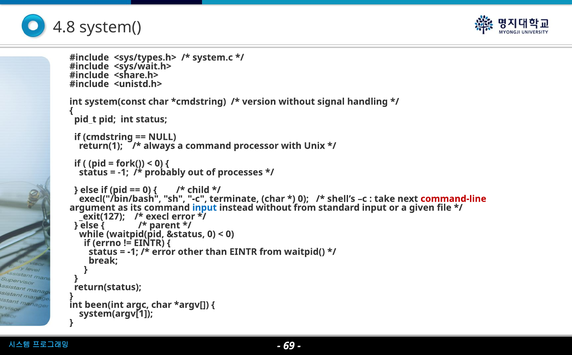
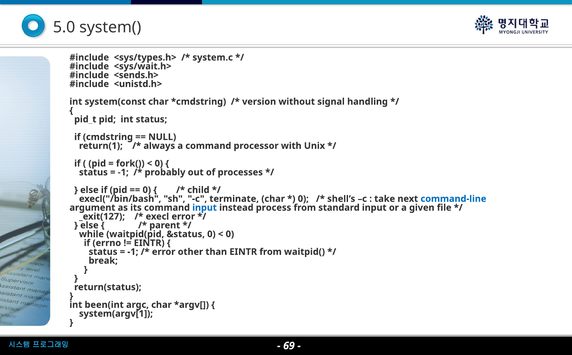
4.8: 4.8 -> 5.0
<share.h>: <share.h> -> <sends.h>
command-line colour: red -> blue
instead without: without -> process
